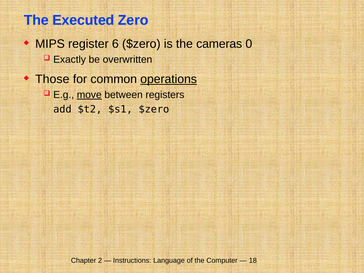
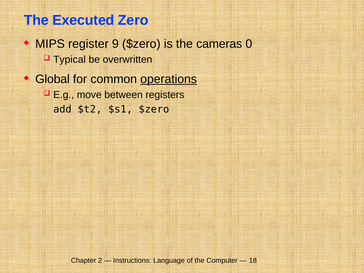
6: 6 -> 9
Exactly: Exactly -> Typical
Those: Those -> Global
move underline: present -> none
